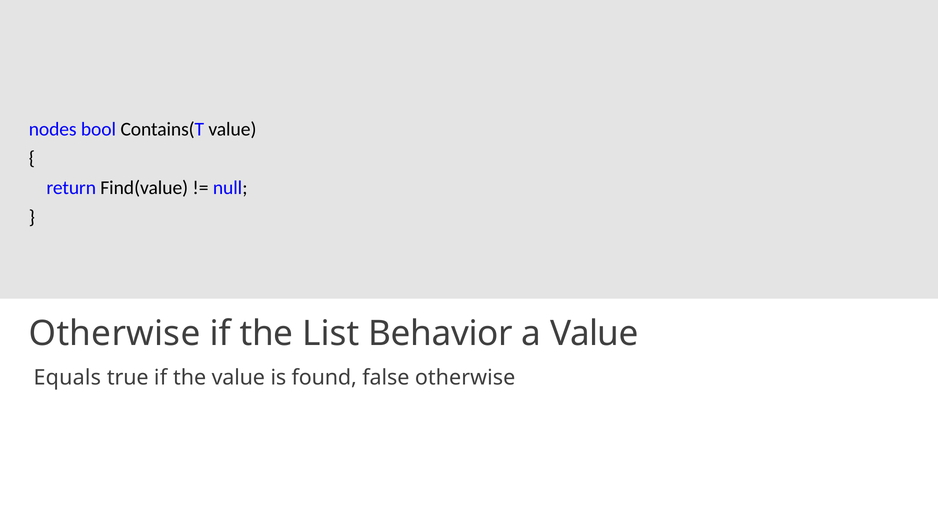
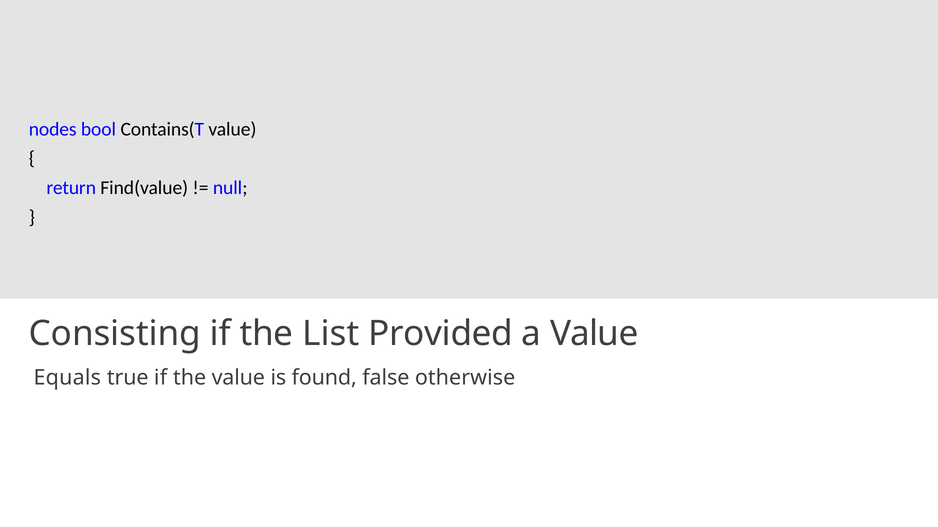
Otherwise at (115, 334): Otherwise -> Consisting
Behavior: Behavior -> Provided
